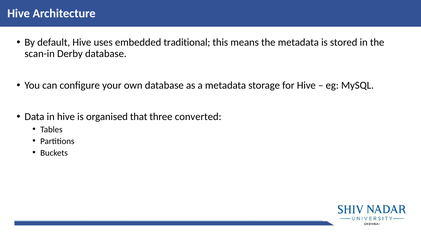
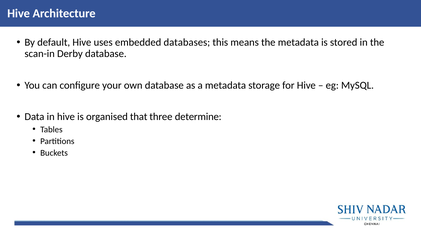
traditional: traditional -> databases
converted: converted -> determine
